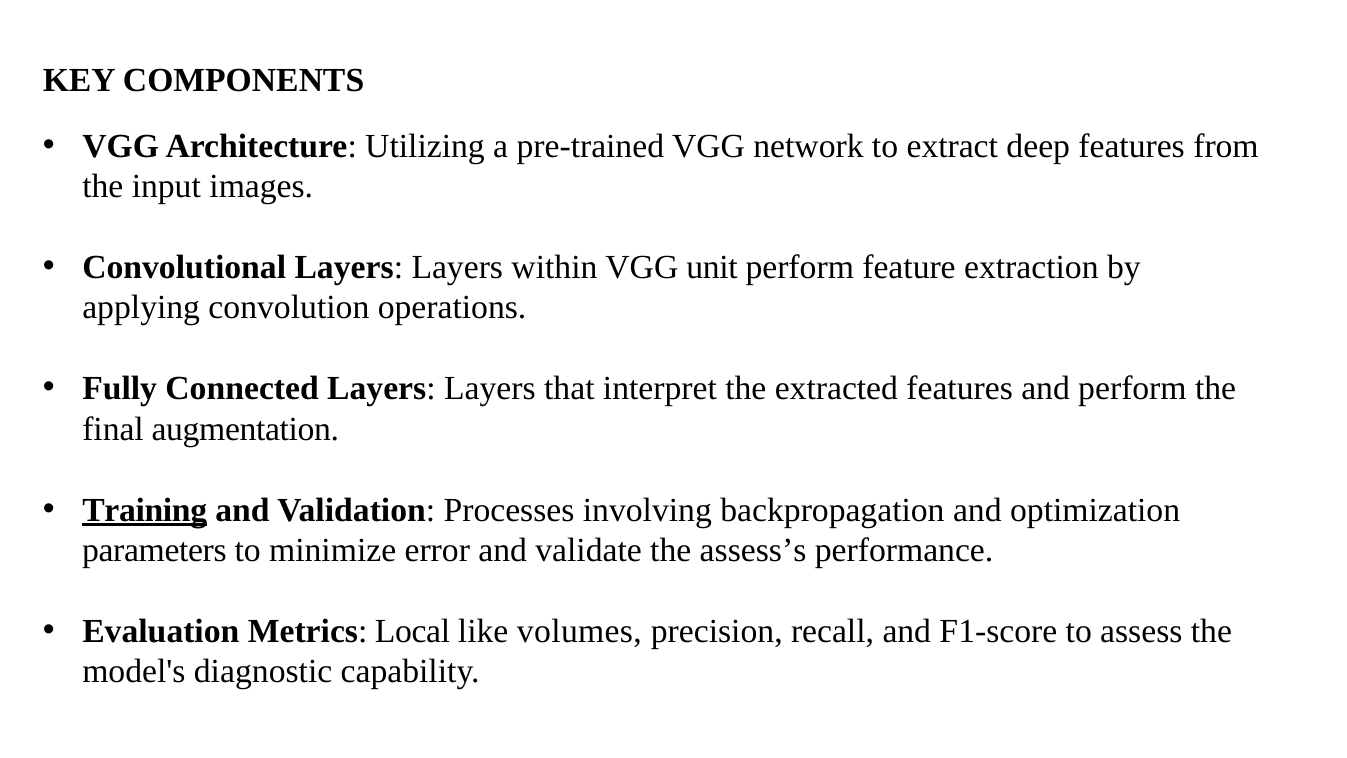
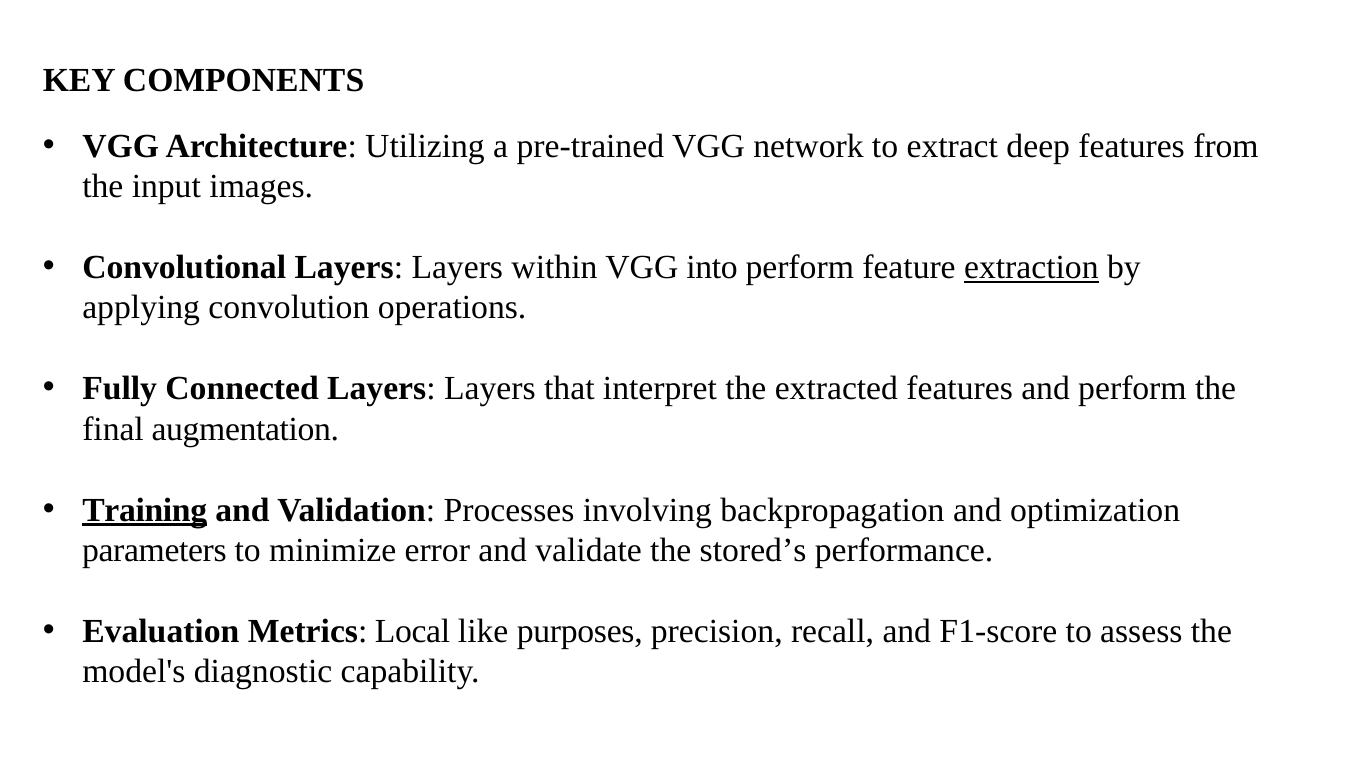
unit: unit -> into
extraction underline: none -> present
assess’s: assess’s -> stored’s
volumes: volumes -> purposes
